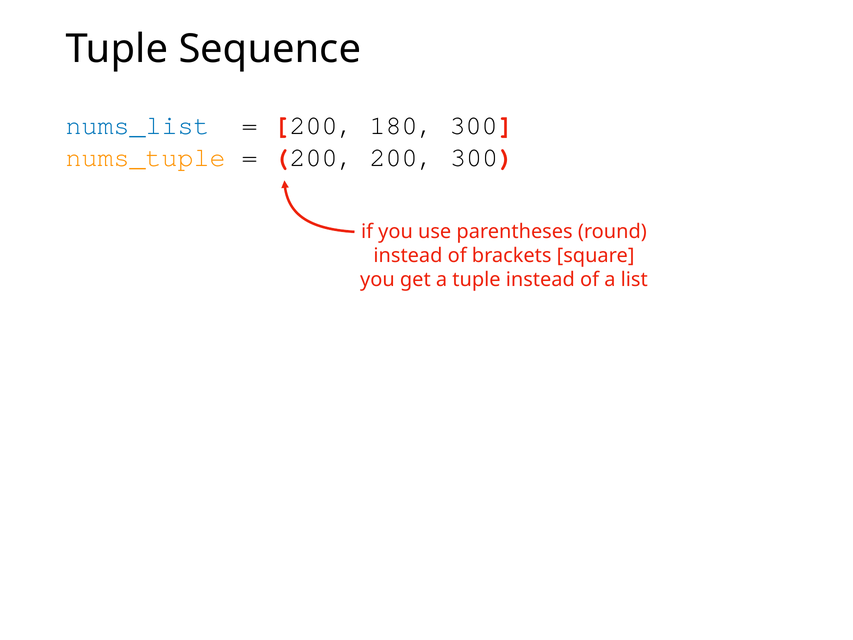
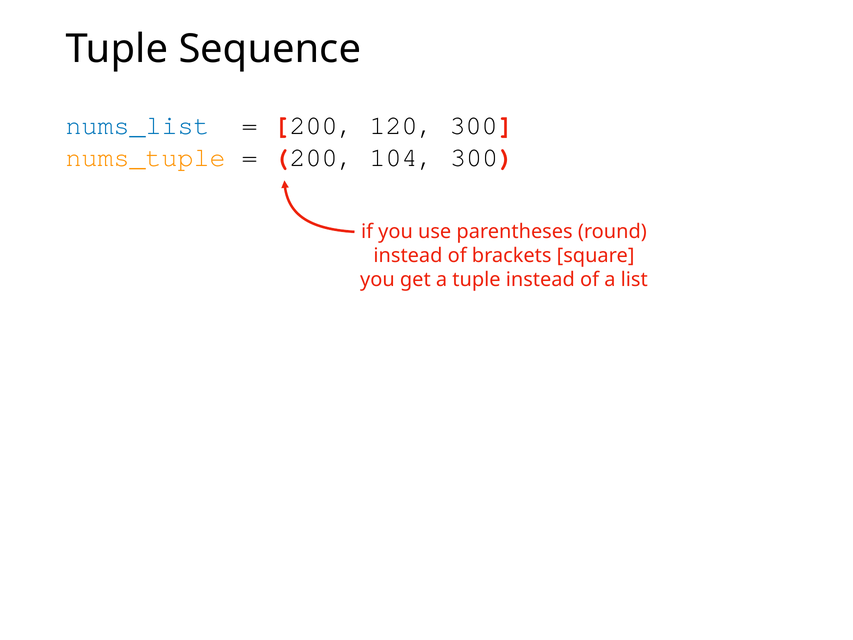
180: 180 -> 120
200 200: 200 -> 104
